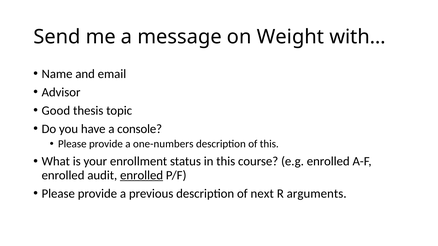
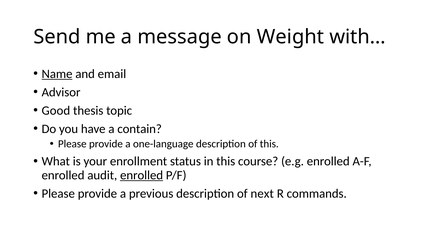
Name underline: none -> present
console: console -> contain
one-numbers: one-numbers -> one-language
arguments: arguments -> commands
